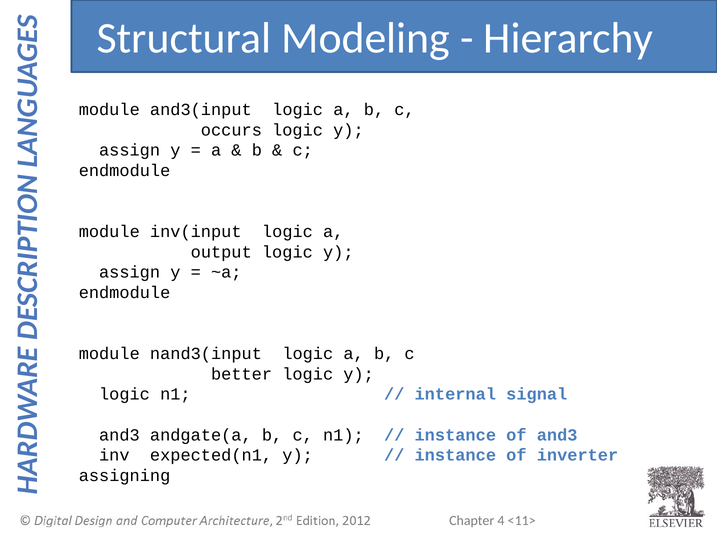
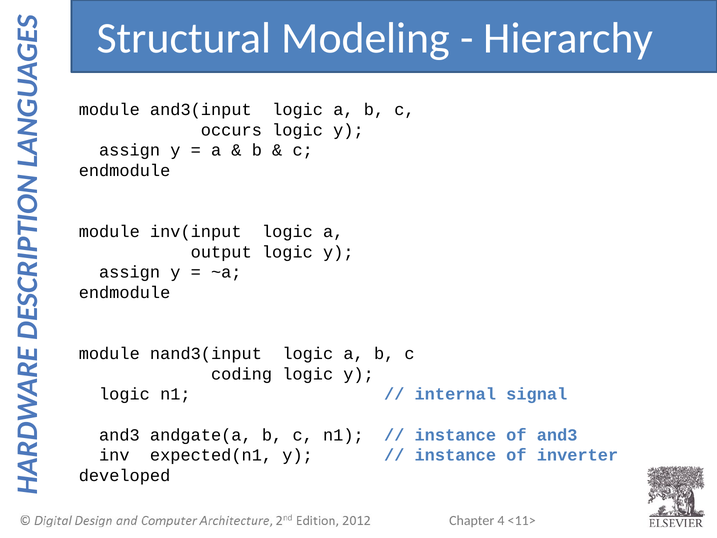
better: better -> coding
assigning: assigning -> developed
